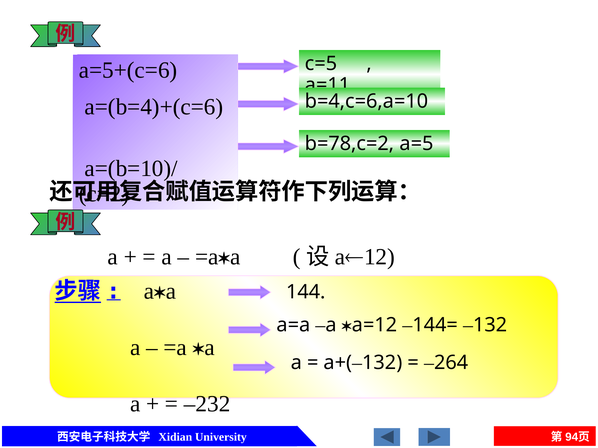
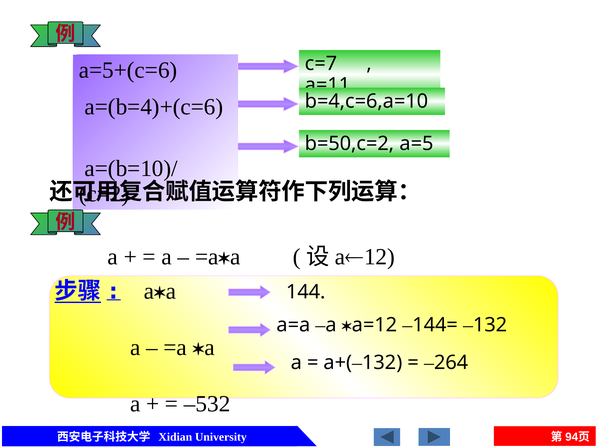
c=5: c=5 -> c=7
b=78,c=2: b=78,c=2 -> b=50,c=2
–232: –232 -> –532
